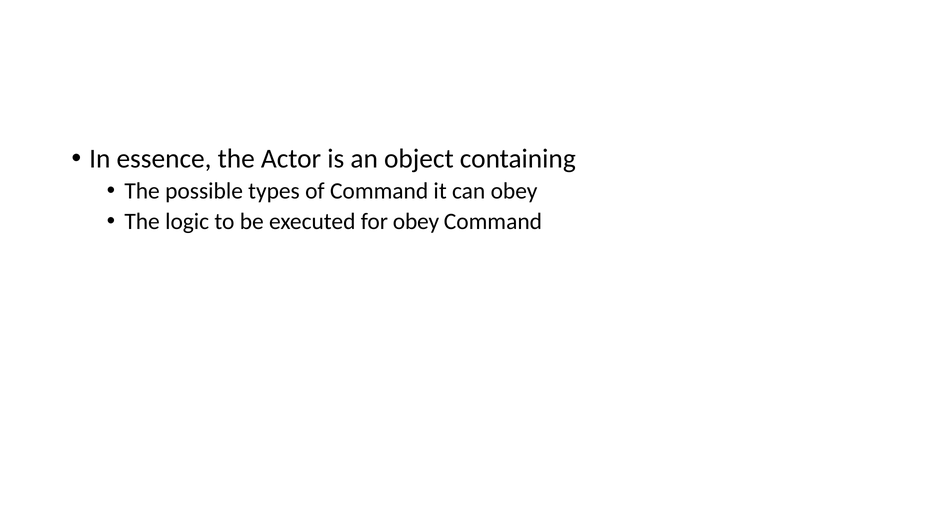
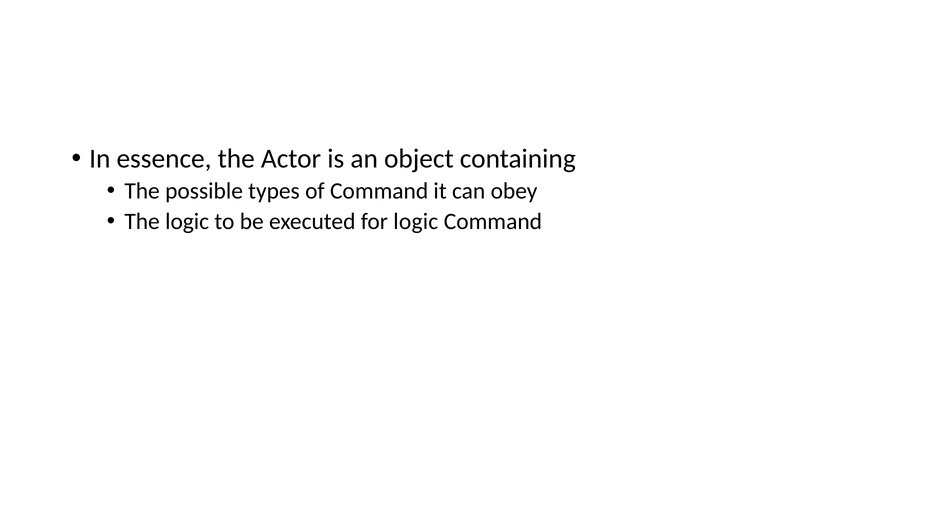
for obey: obey -> logic
